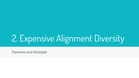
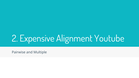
Diversity: Diversity -> Youtube
